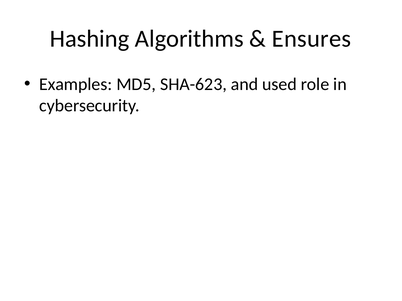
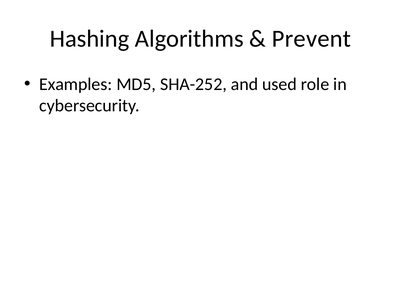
Ensures: Ensures -> Prevent
SHA-623: SHA-623 -> SHA-252
